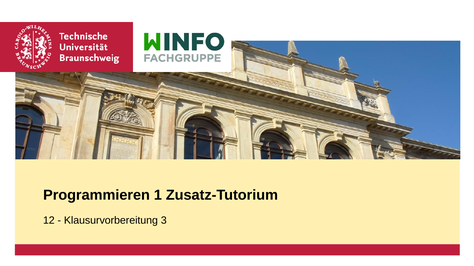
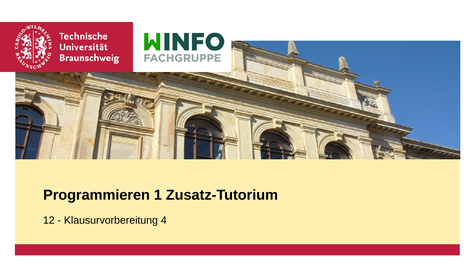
3: 3 -> 4
